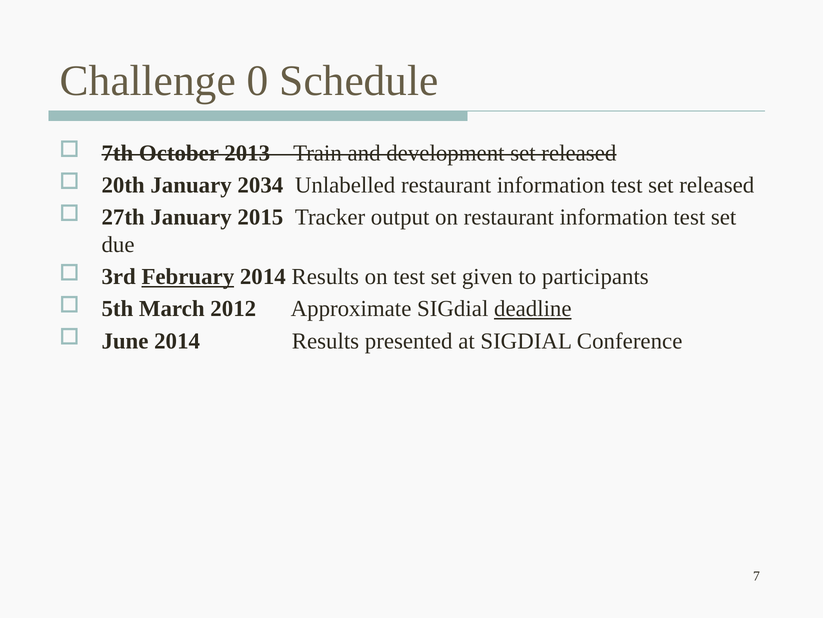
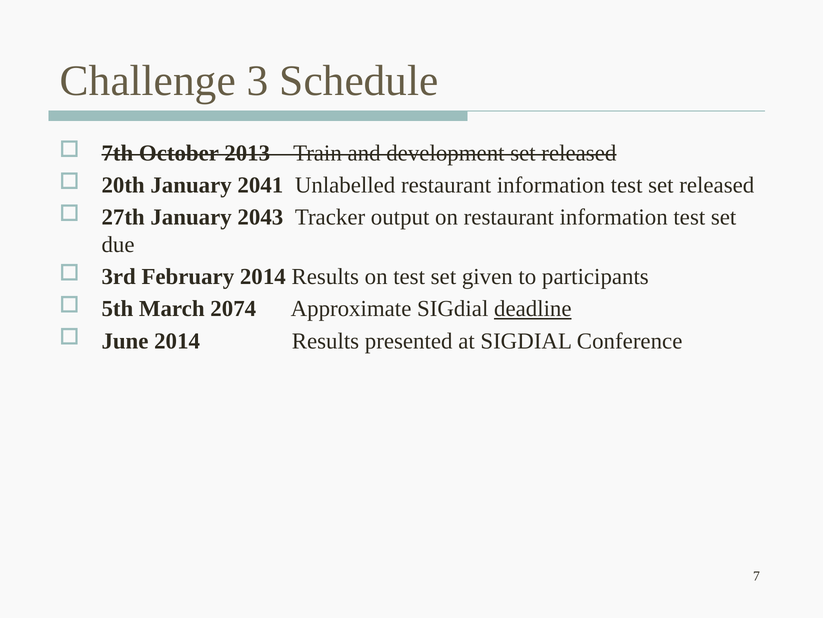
0: 0 -> 3
2034: 2034 -> 2041
2015: 2015 -> 2043
February underline: present -> none
2012: 2012 -> 2074
